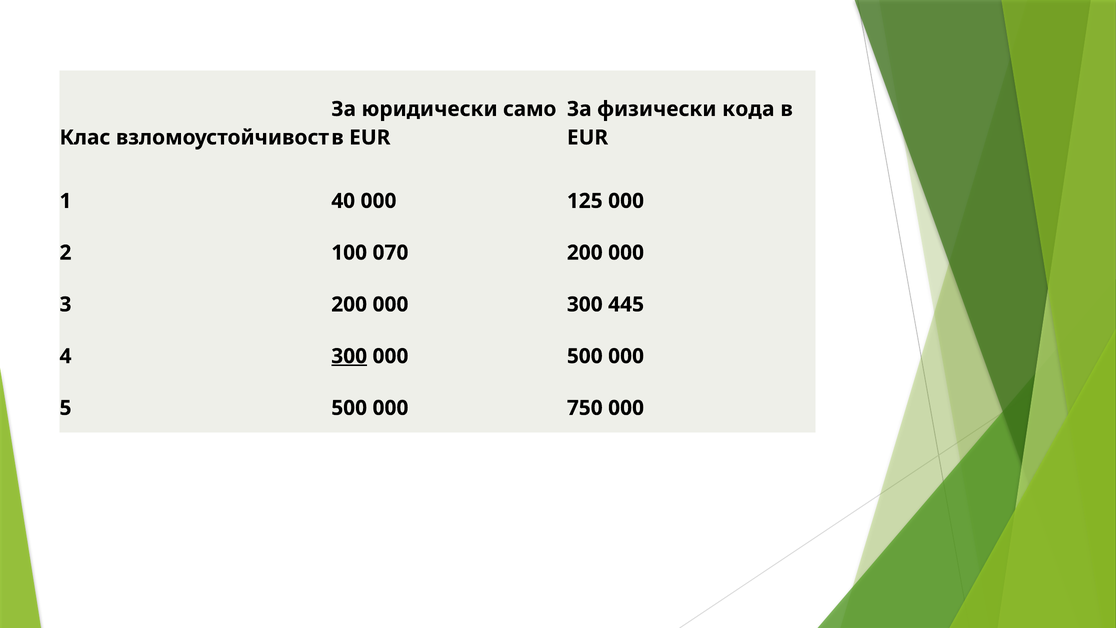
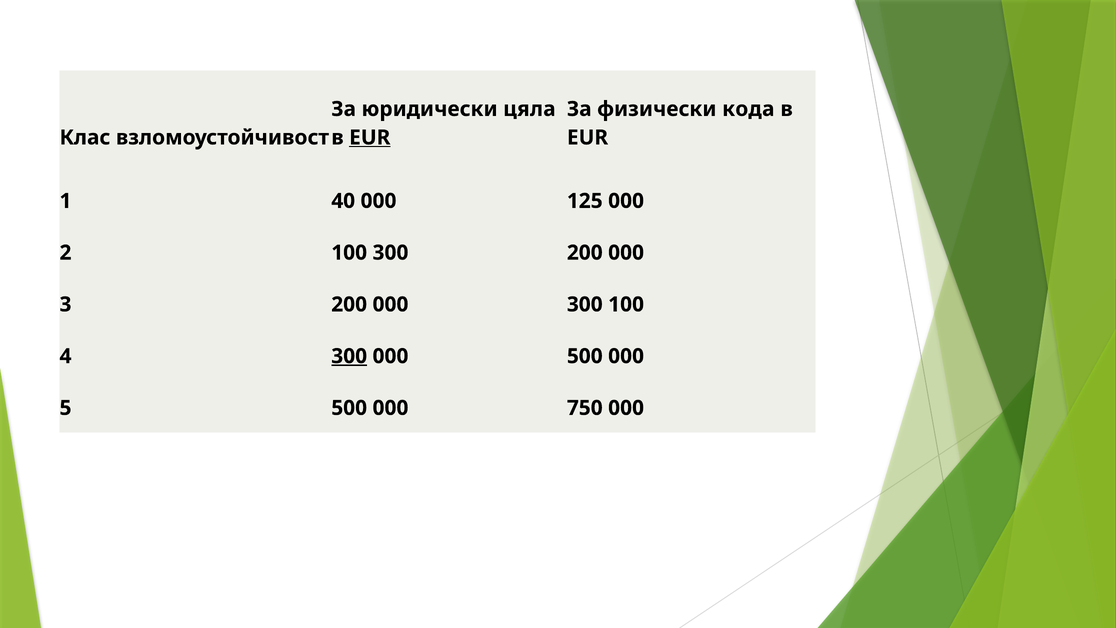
само: само -> цяла
EUR at (370, 137) underline: none -> present
100 070: 070 -> 300
300 445: 445 -> 100
